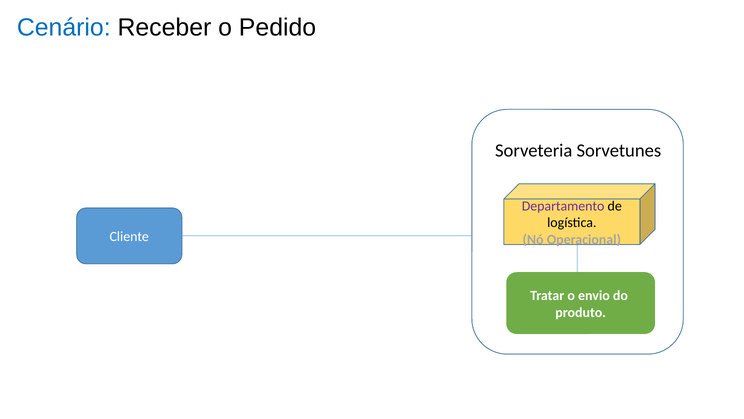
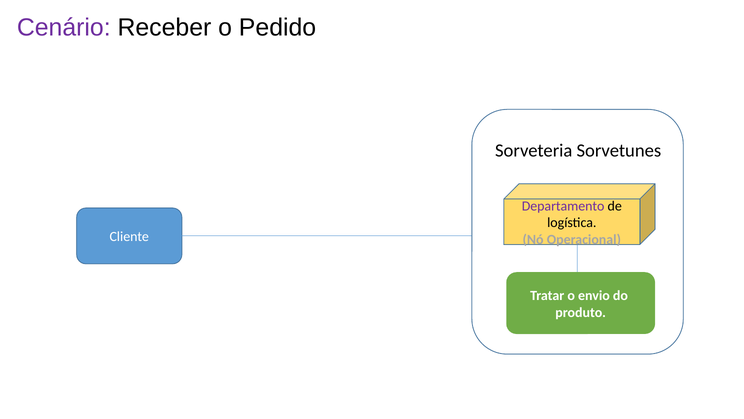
Cenário colour: blue -> purple
